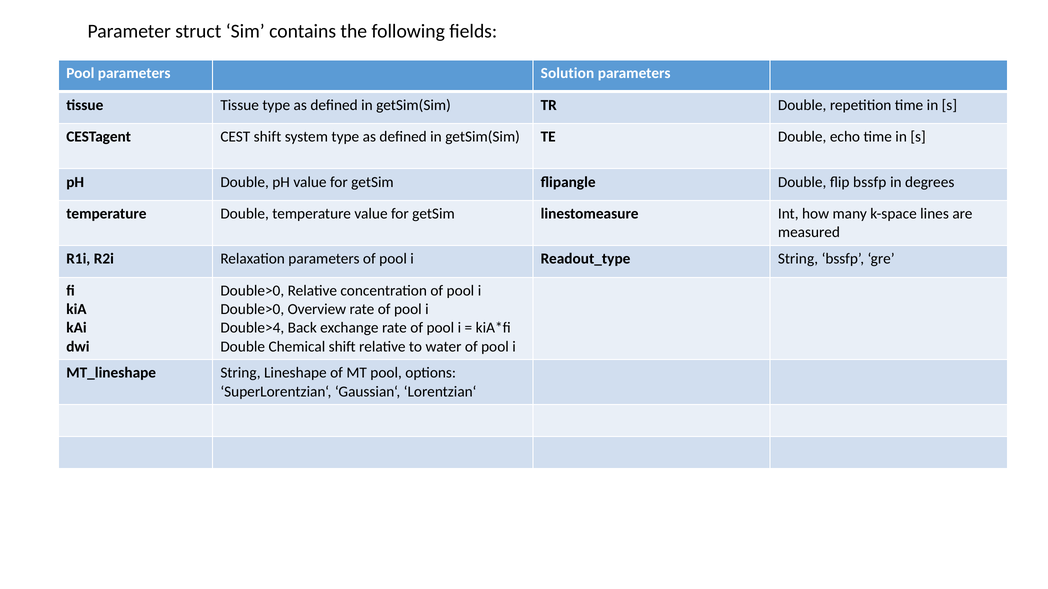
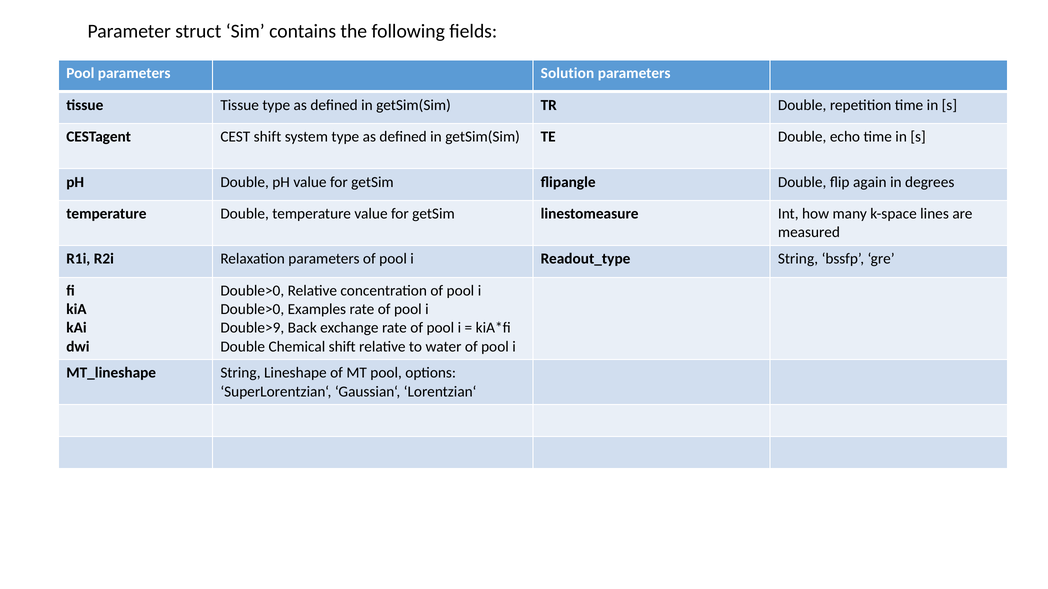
flip bssfp: bssfp -> again
Overview: Overview -> Examples
Double>4: Double>4 -> Double>9
